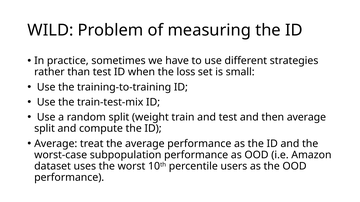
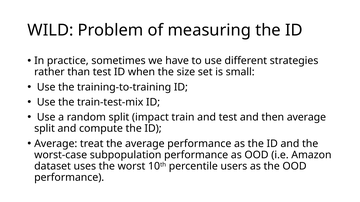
loss: loss -> size
weight: weight -> impact
